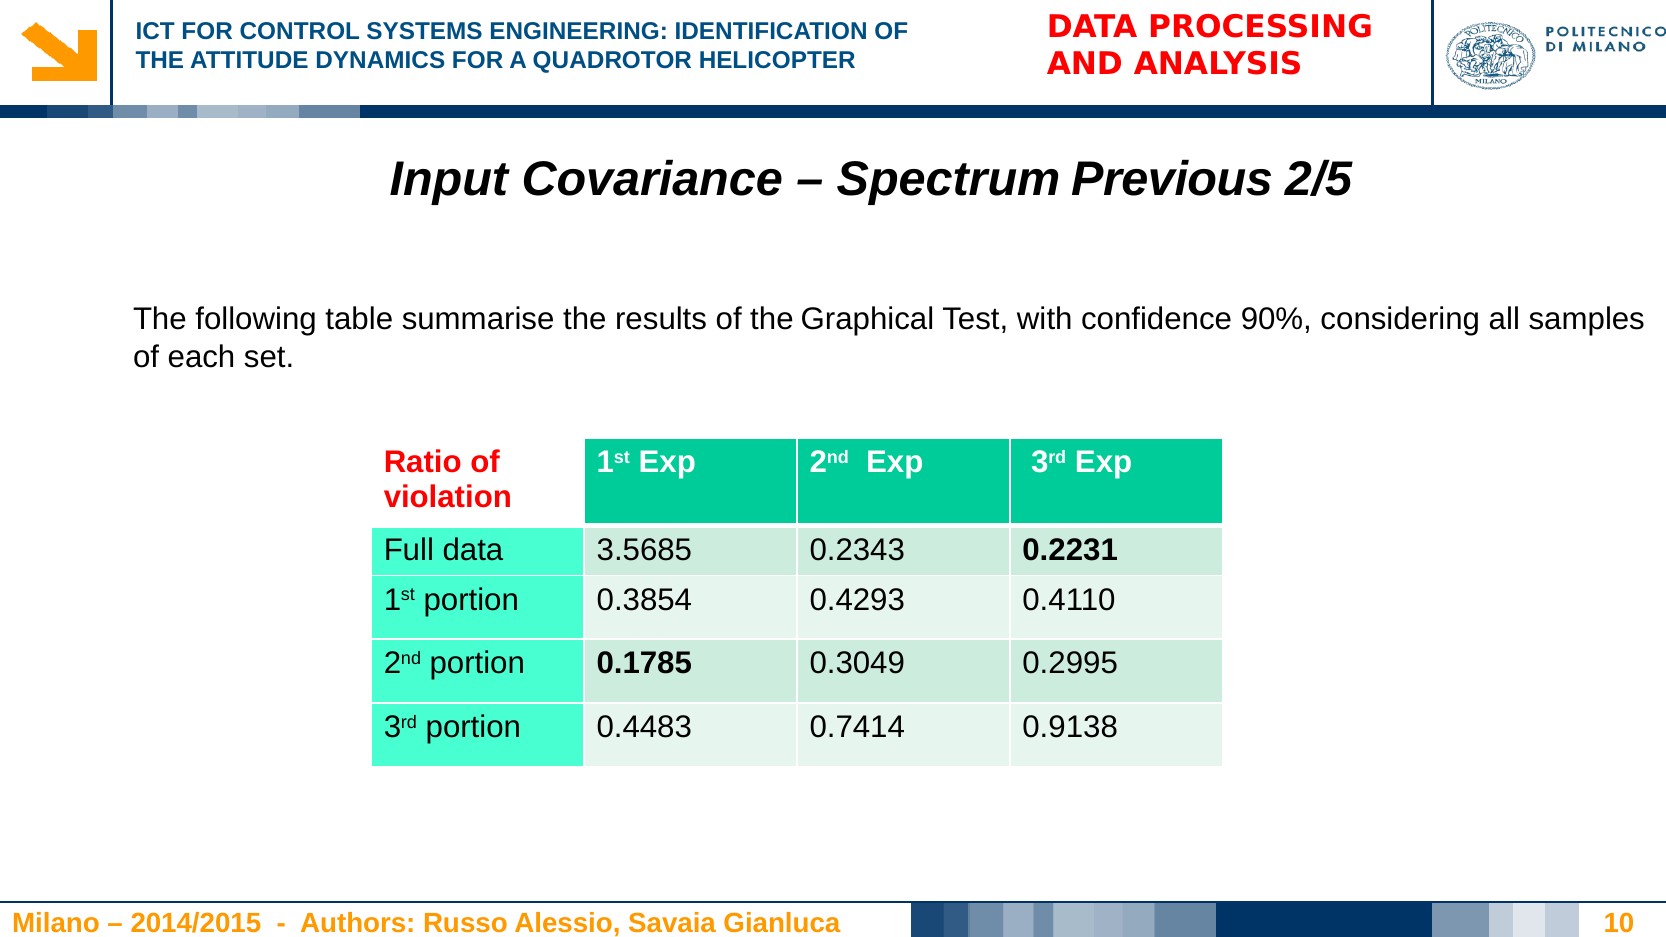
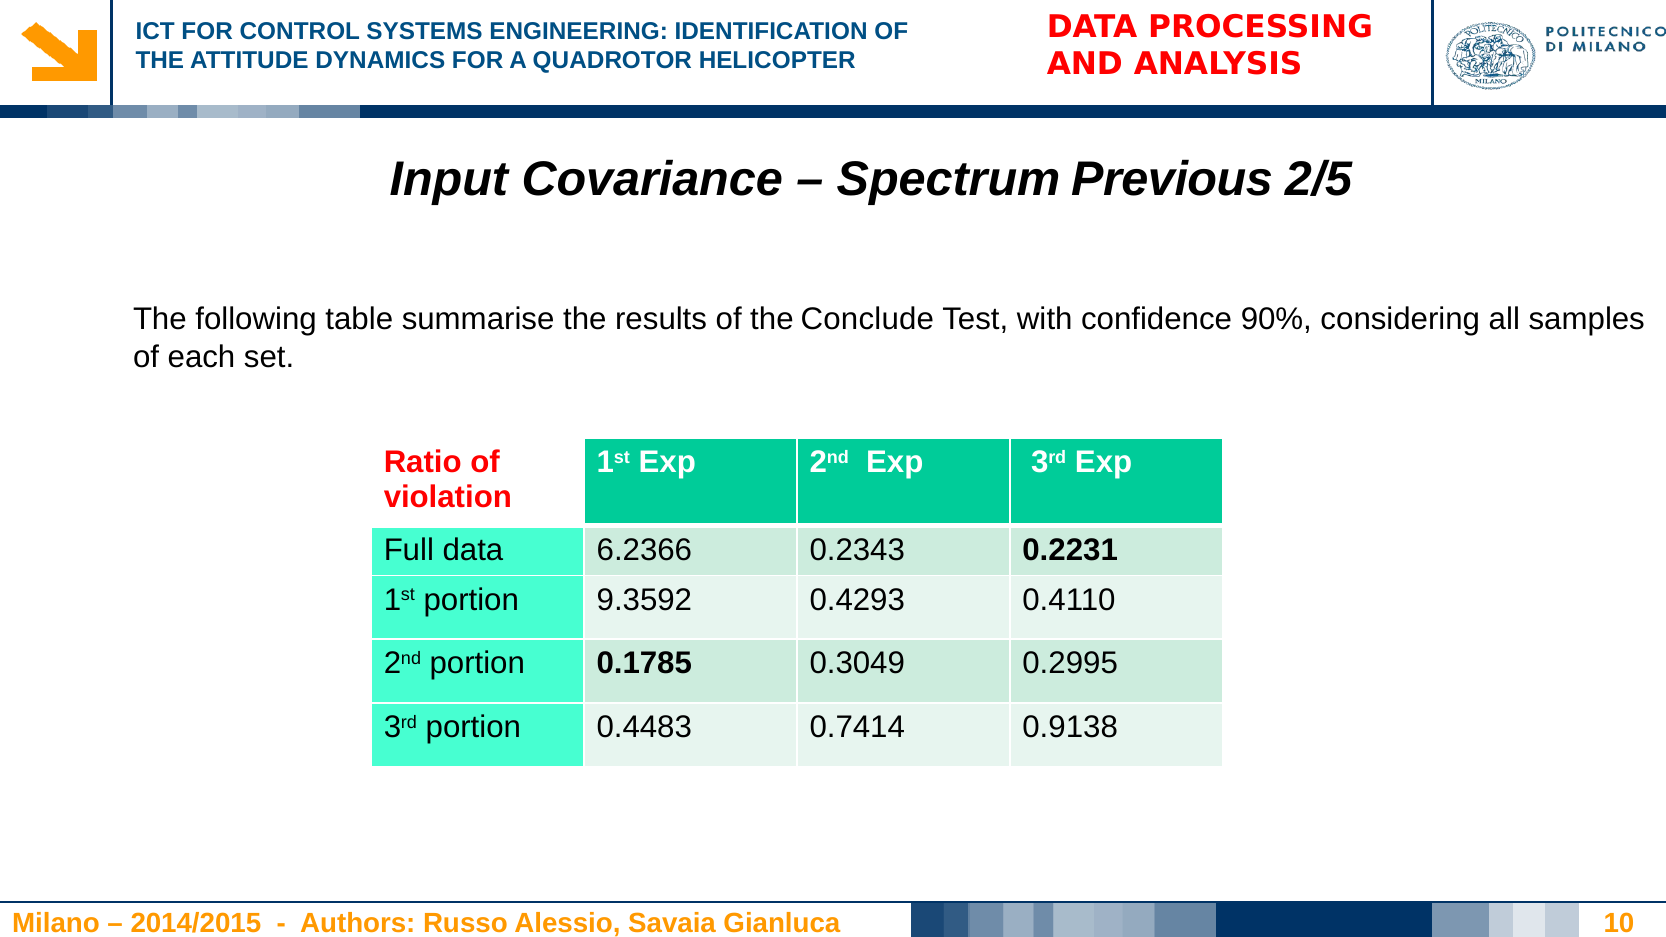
Graphical: Graphical -> Conclude
3.5685: 3.5685 -> 6.2366
0.3854: 0.3854 -> 9.3592
